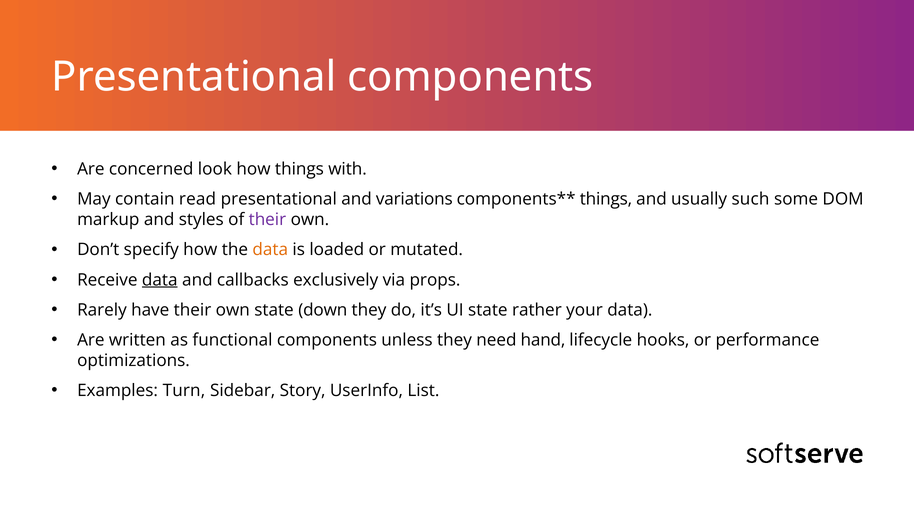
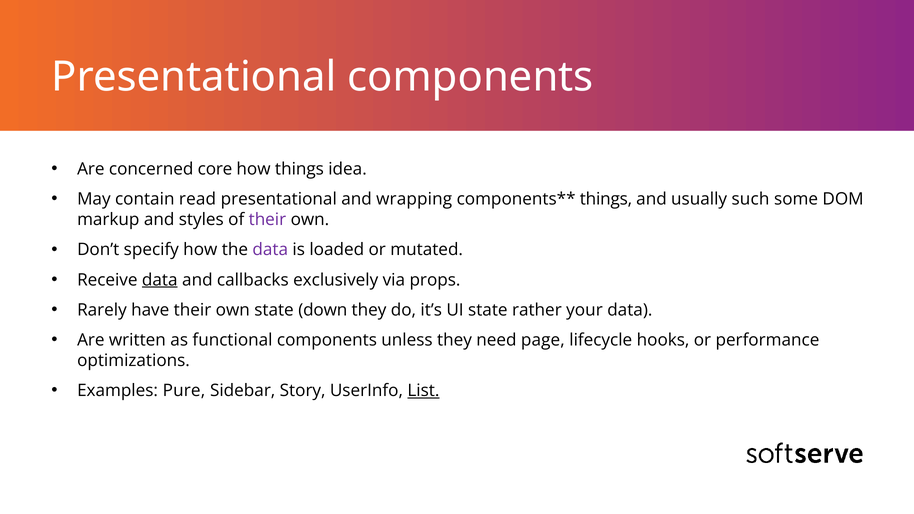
look: look -> core
with: with -> idea
variations: variations -> wrapping
data at (270, 250) colour: orange -> purple
hand: hand -> page
Turn: Turn -> Pure
List underline: none -> present
